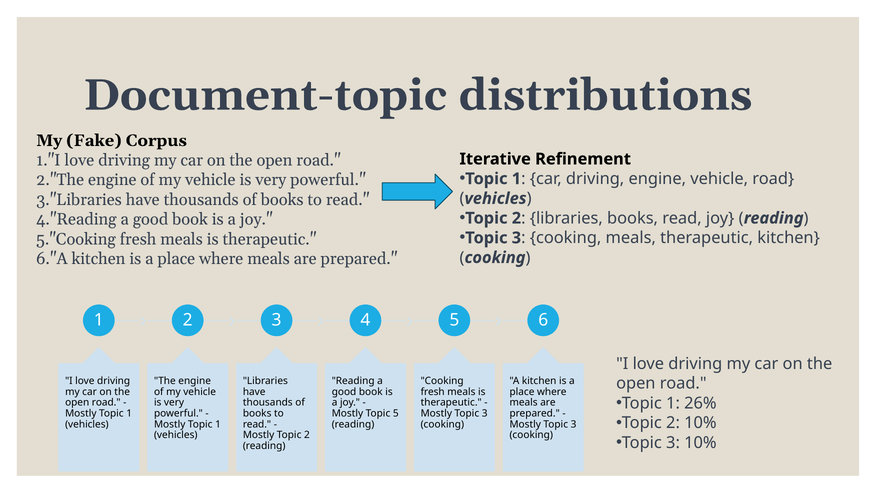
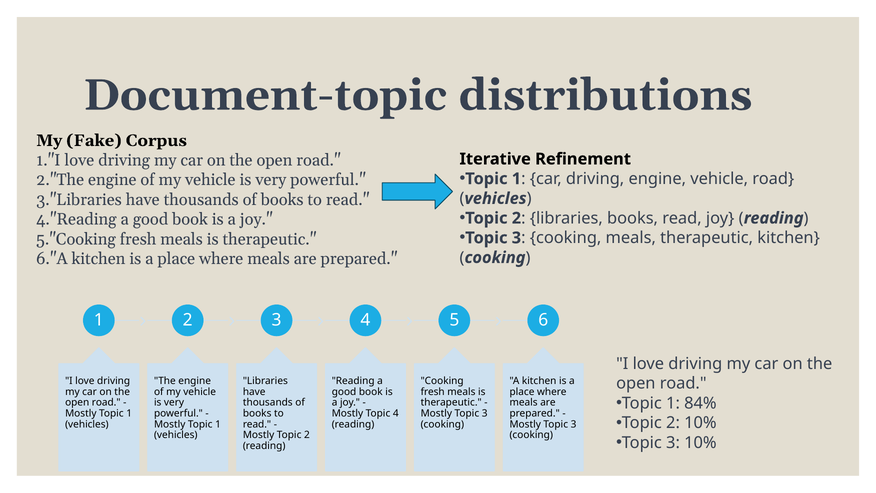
26%: 26% -> 84%
Topic 5: 5 -> 4
